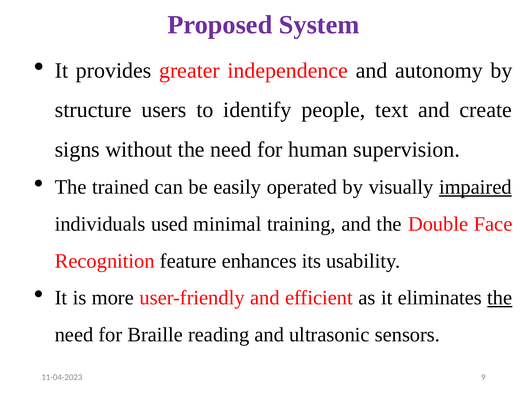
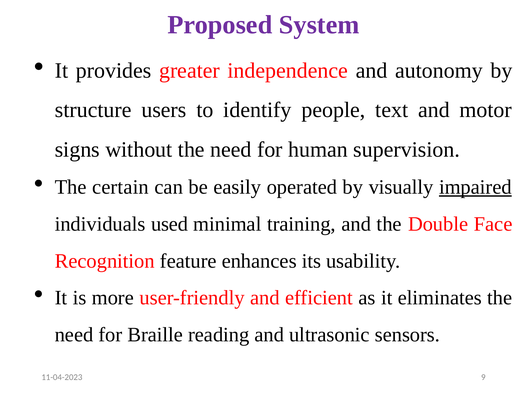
create: create -> motor
trained: trained -> certain
the at (500, 298) underline: present -> none
